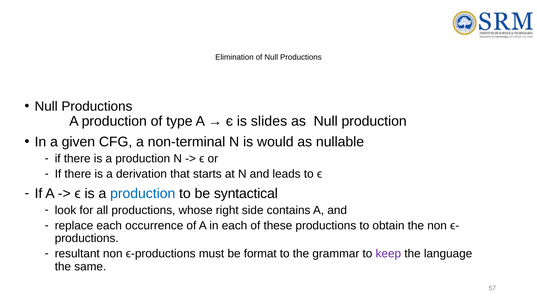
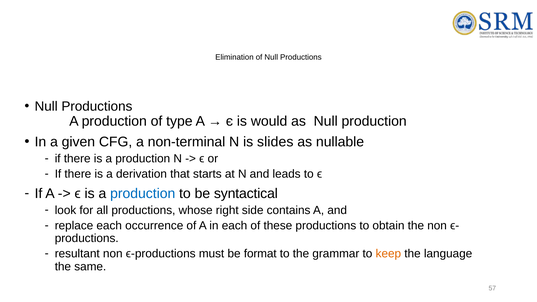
slides: slides -> would
would: would -> slides
keep colour: purple -> orange
